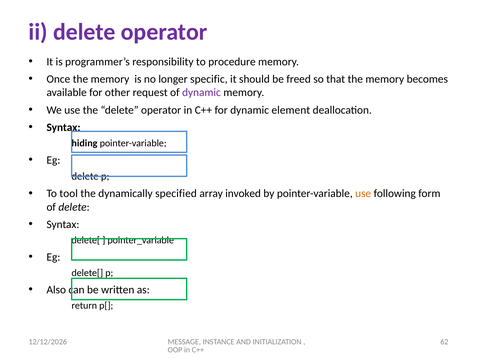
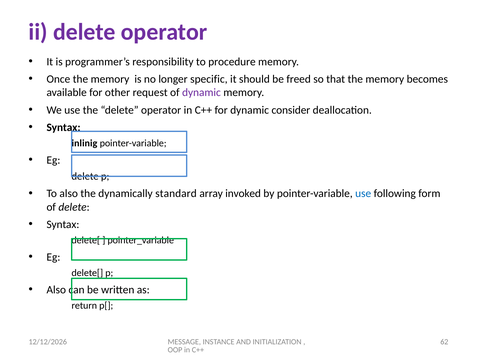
element: element -> consider
hiding: hiding -> inlinig
To tool: tool -> also
specified: specified -> standard
use at (363, 193) colour: orange -> blue
